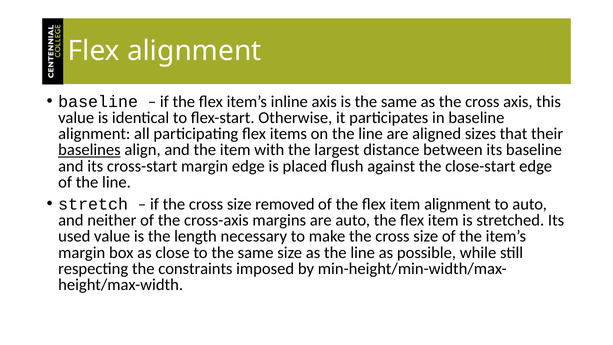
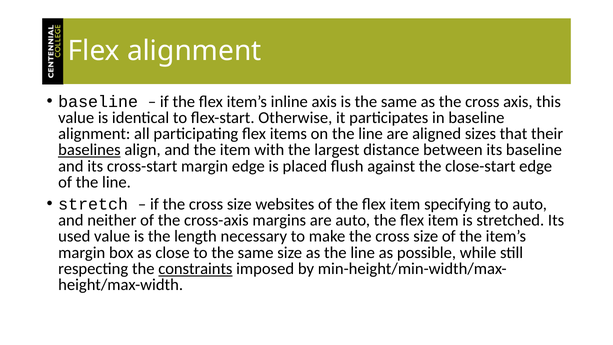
removed: removed -> websites
item alignment: alignment -> specifying
constraints underline: none -> present
